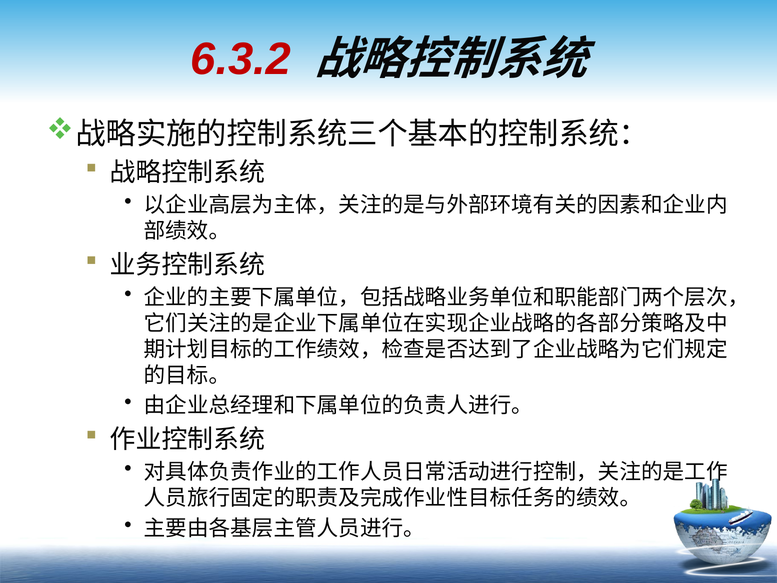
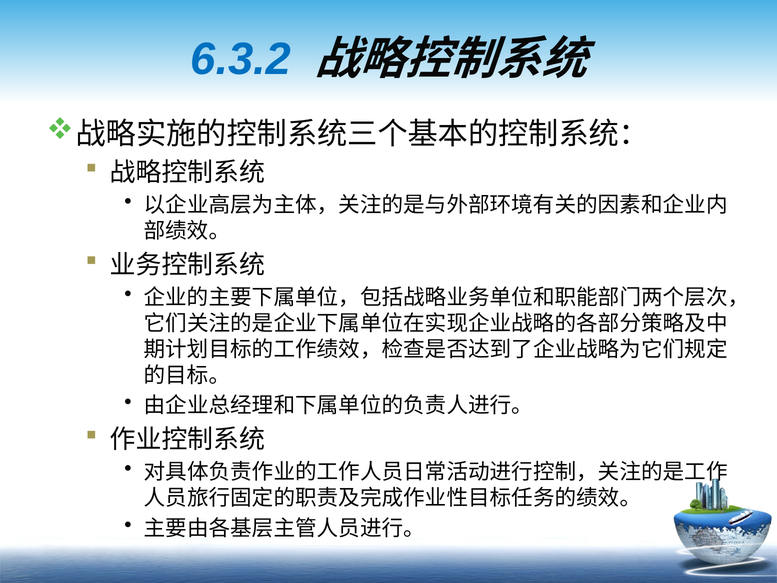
6.3.2 colour: red -> blue
